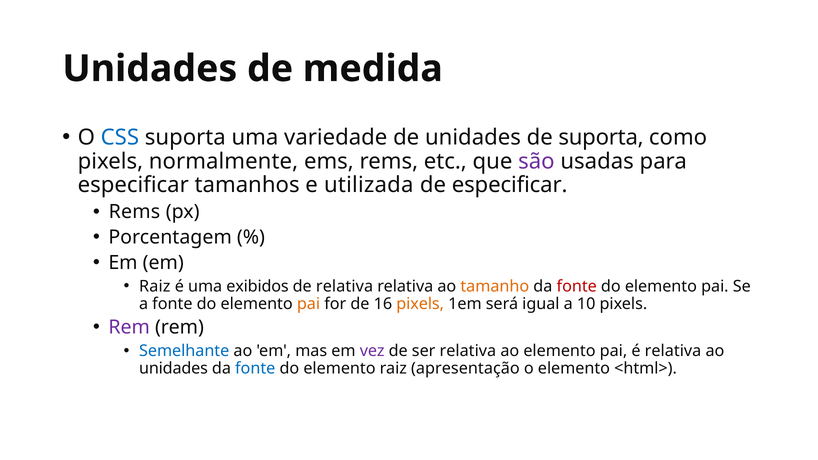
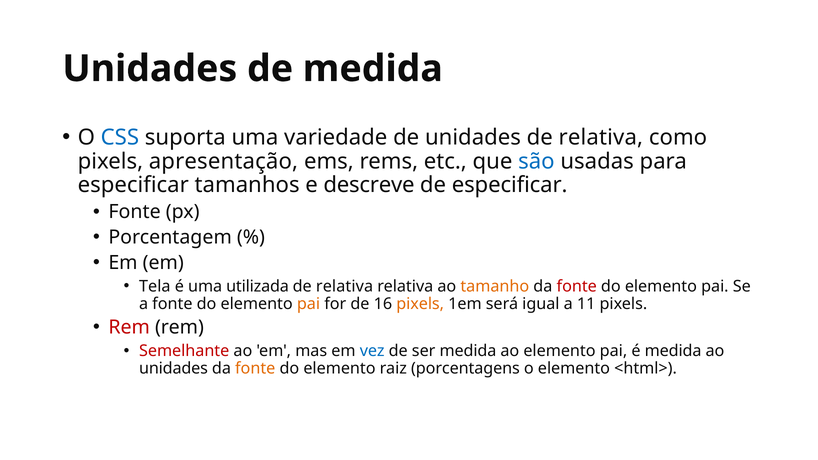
unidades de suporta: suporta -> relativa
normalmente: normalmente -> apresentação
são colour: purple -> blue
utilizada: utilizada -> descreve
Rems at (134, 212): Rems -> Fonte
Raiz at (155, 286): Raiz -> Tela
exibidos: exibidos -> utilizada
10: 10 -> 11
Rem at (129, 327) colour: purple -> red
Semelhante colour: blue -> red
vez colour: purple -> blue
ser relativa: relativa -> medida
é relativa: relativa -> medida
fonte at (255, 369) colour: blue -> orange
apresentação: apresentação -> porcentagens
